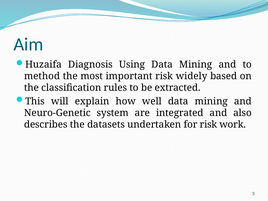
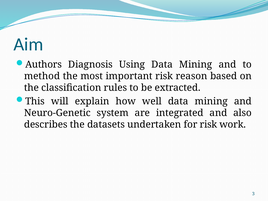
Huzaifa: Huzaifa -> Authors
widely: widely -> reason
